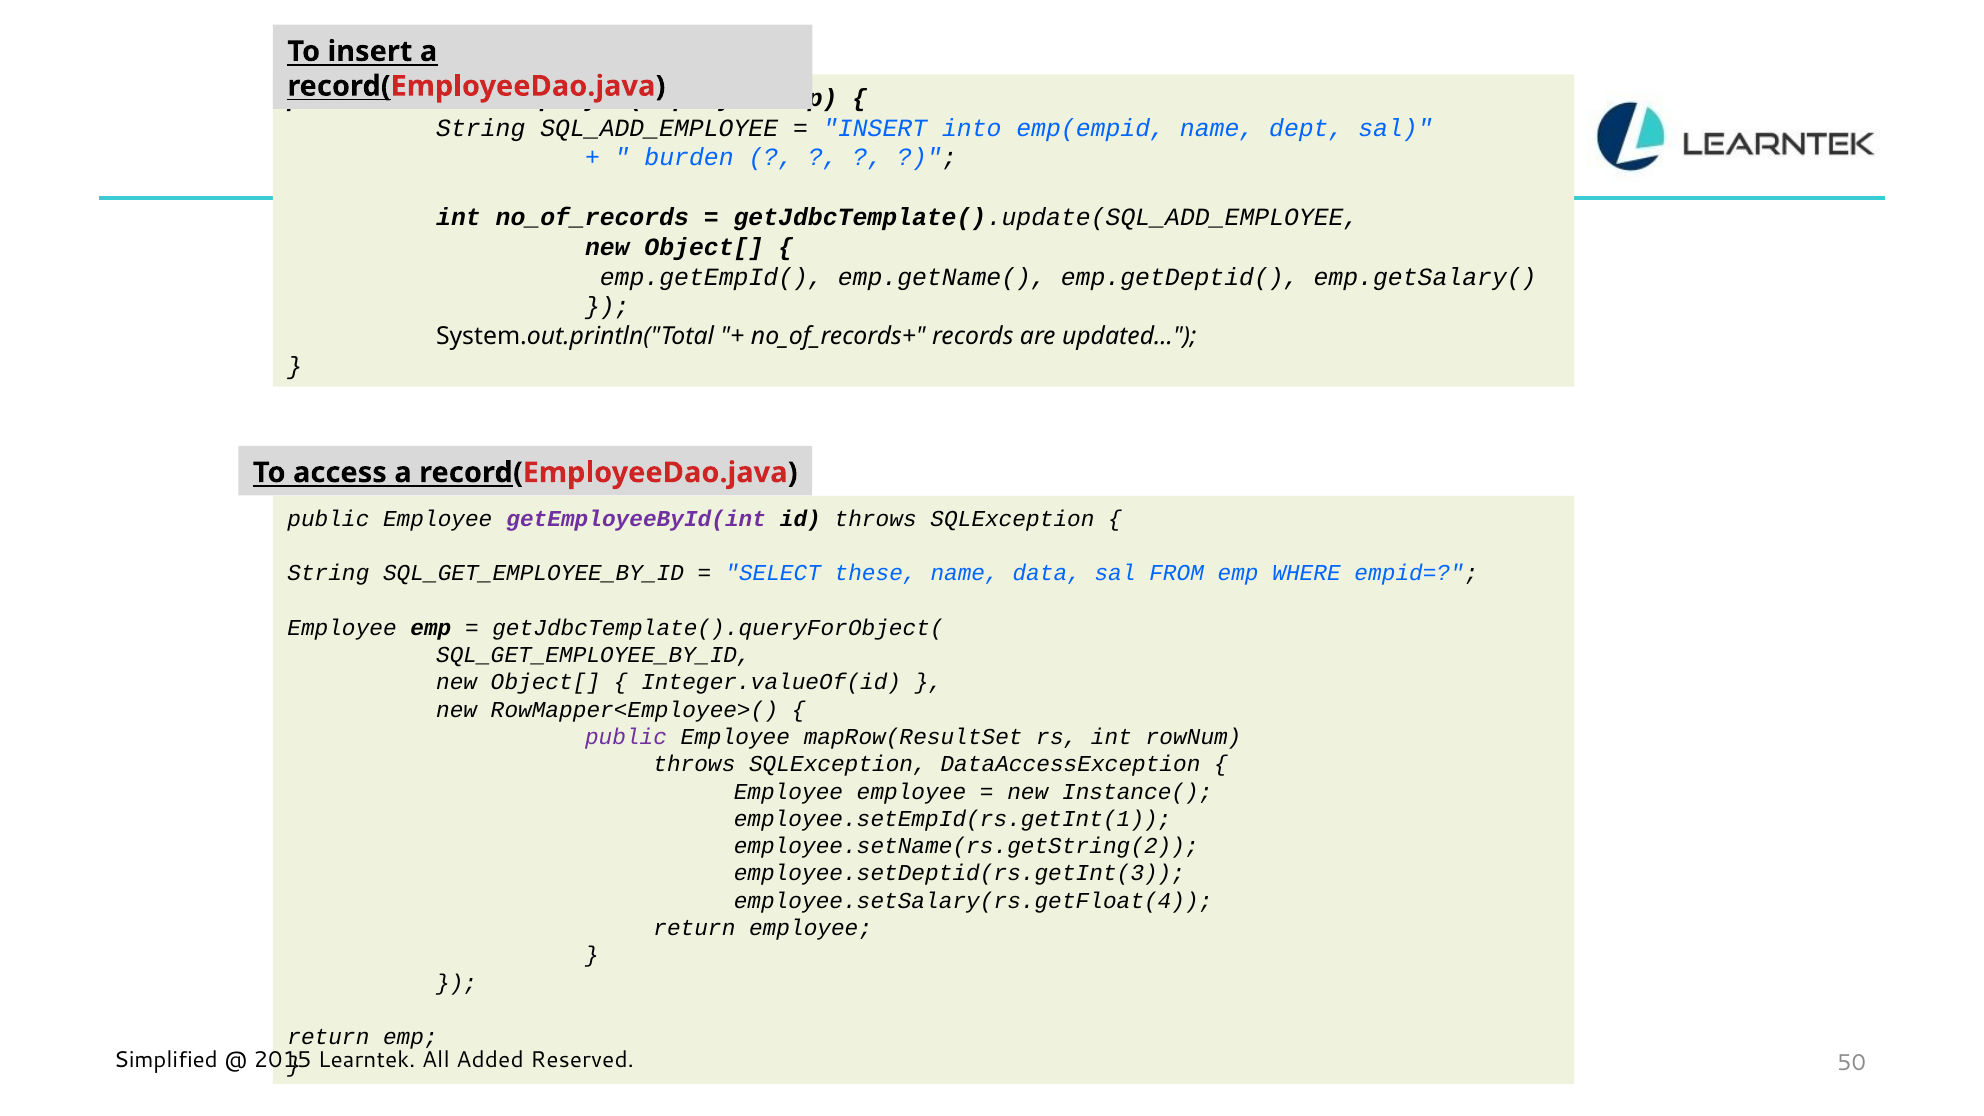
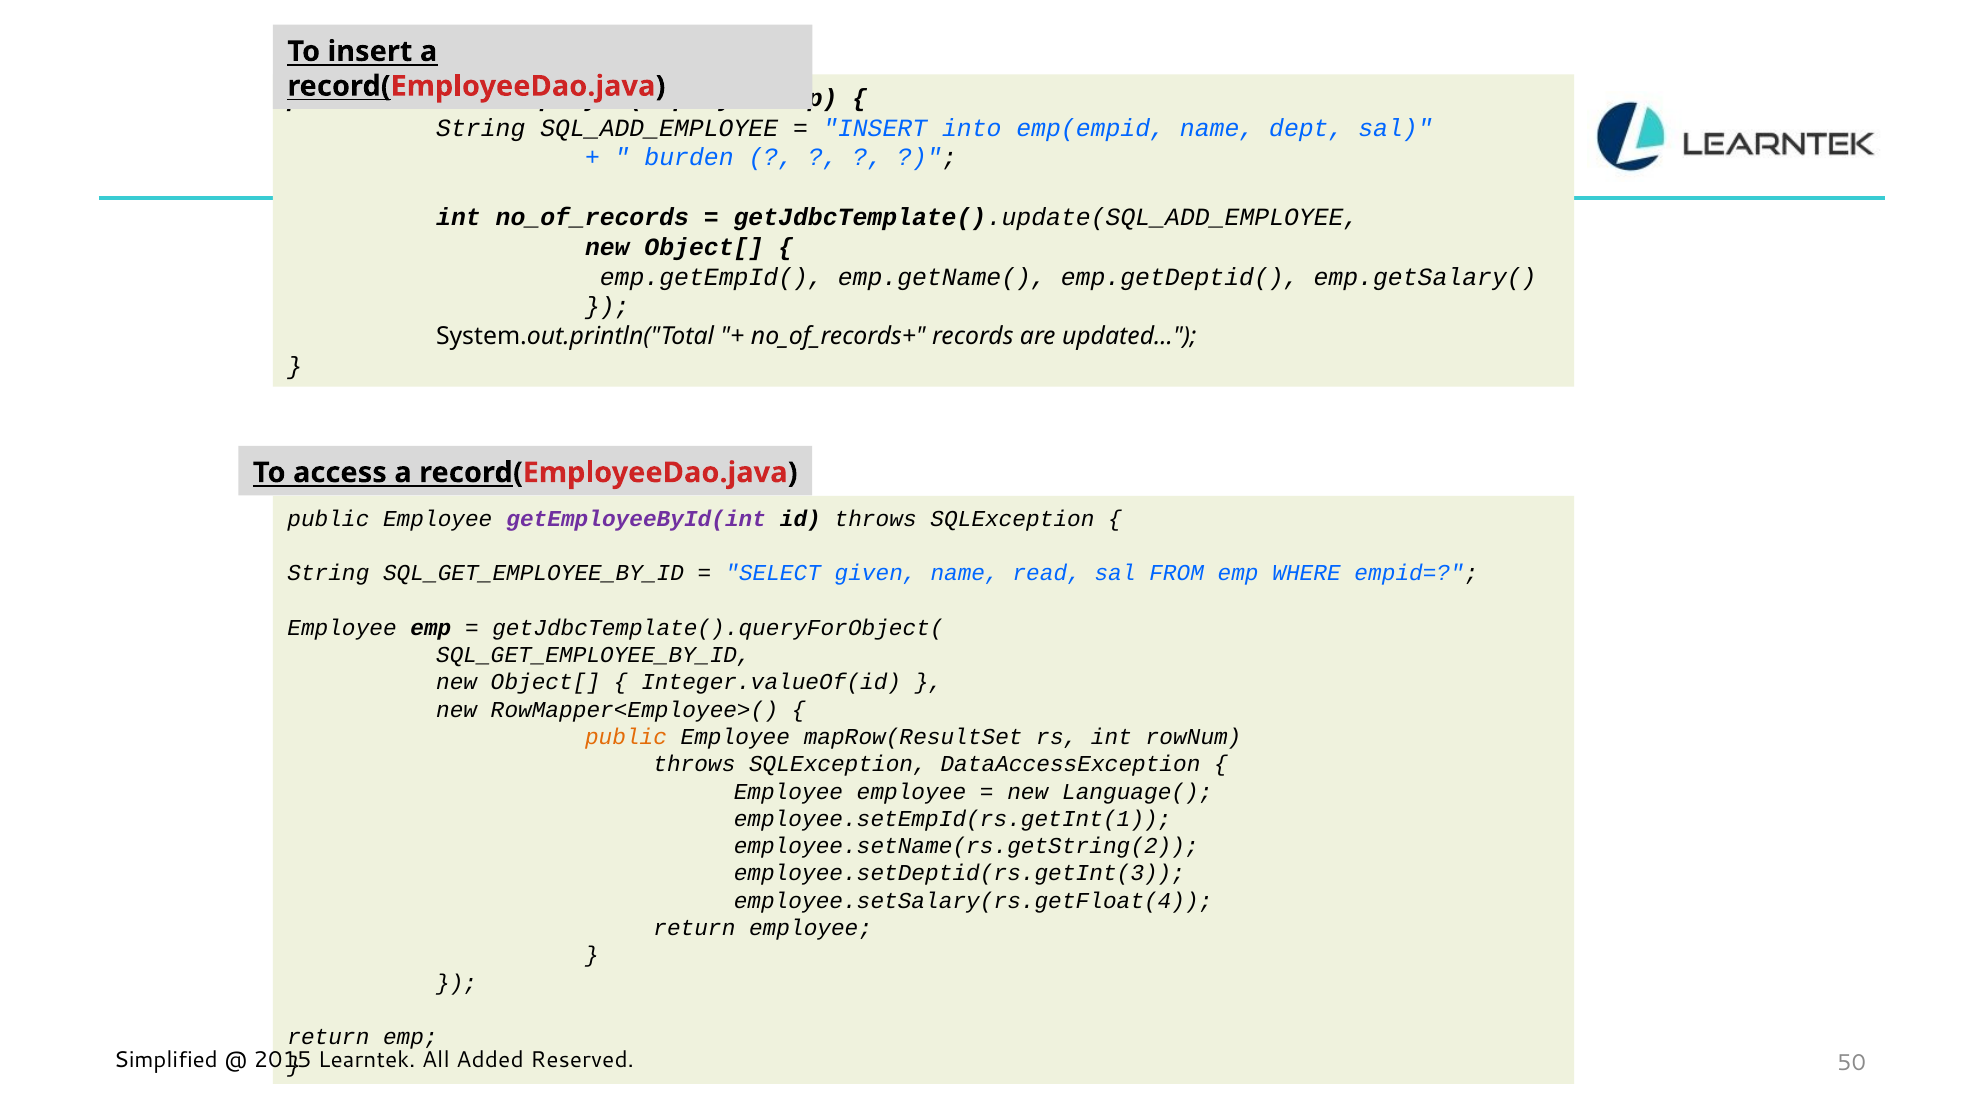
these: these -> given
data: data -> read
public at (626, 737) colour: purple -> orange
Instance(: Instance( -> Language(
